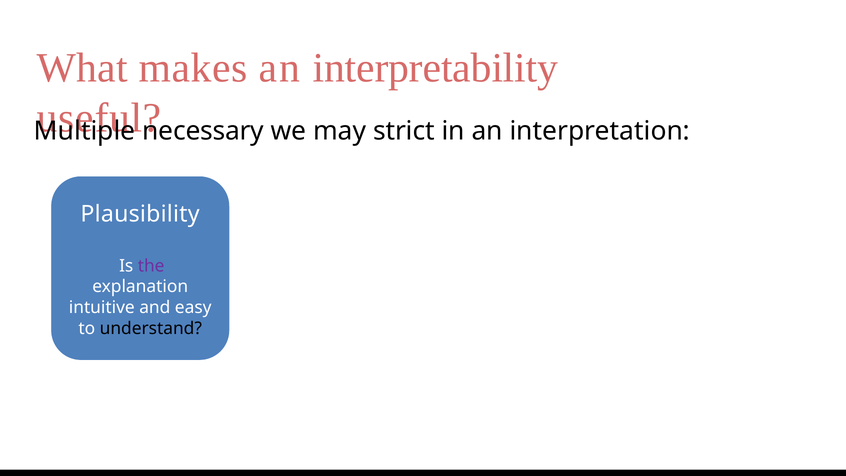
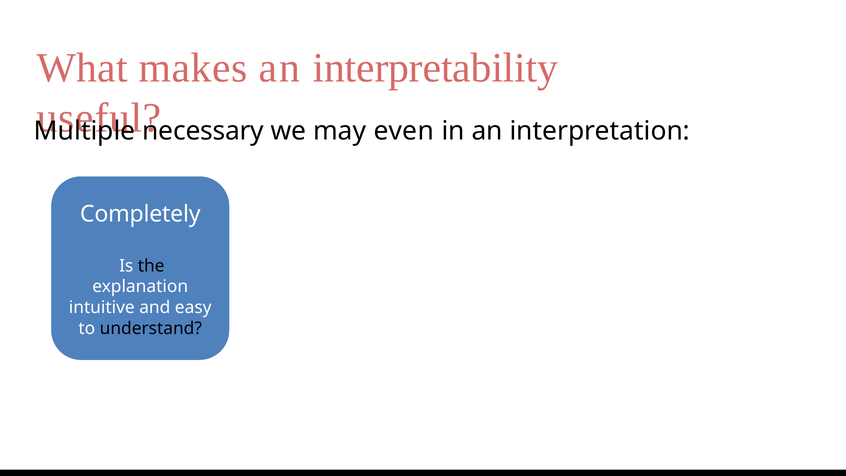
strict: strict -> even
Plausibility: Plausibility -> Completely
the colour: purple -> black
